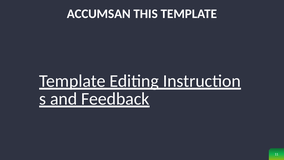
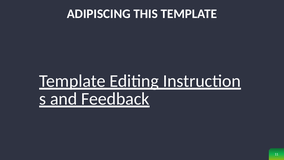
ACCUMSAN: ACCUMSAN -> ADIPISCING
